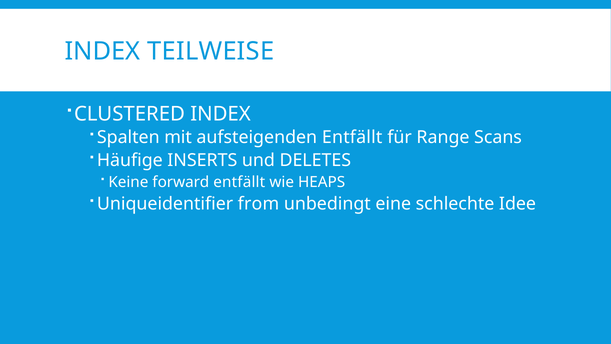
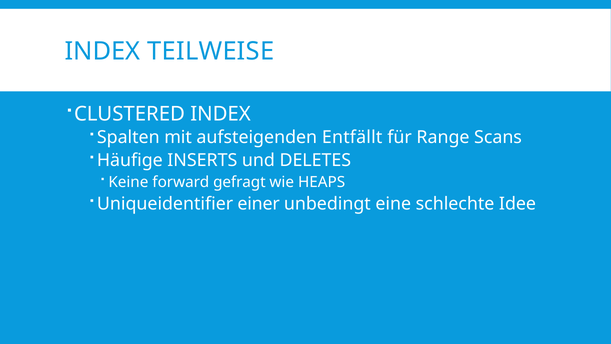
forward entfällt: entfällt -> gefragt
from: from -> einer
